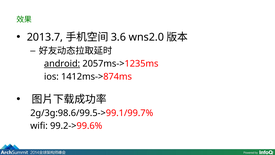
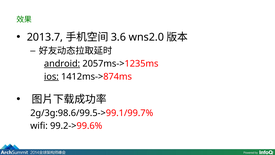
ios underline: none -> present
